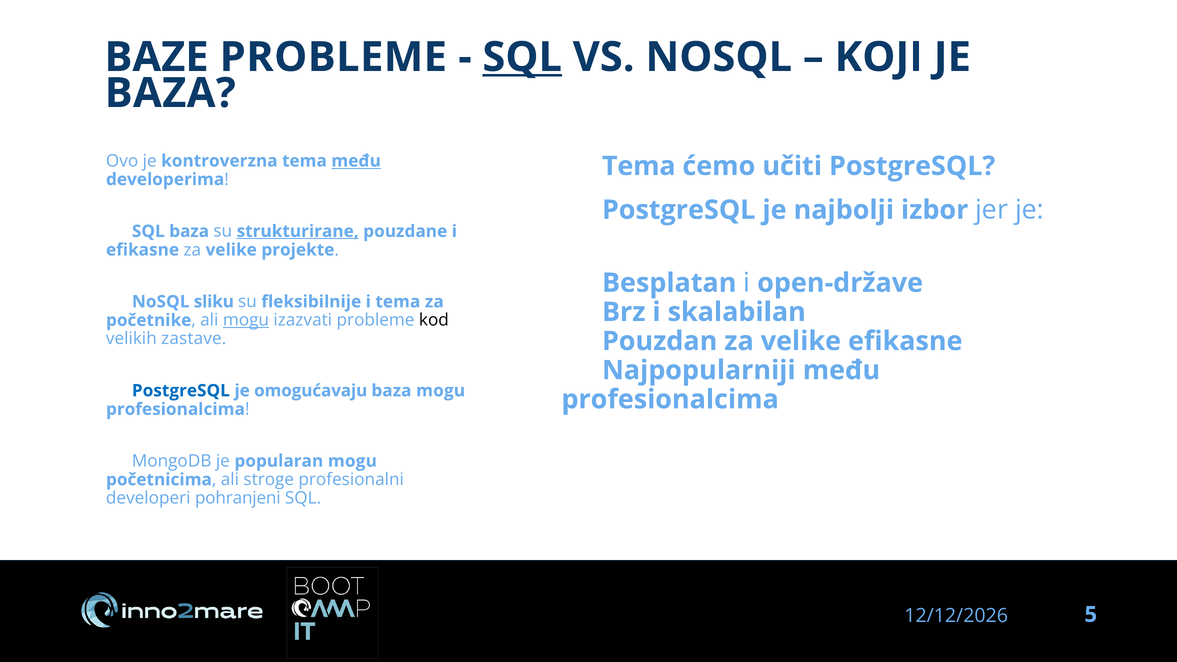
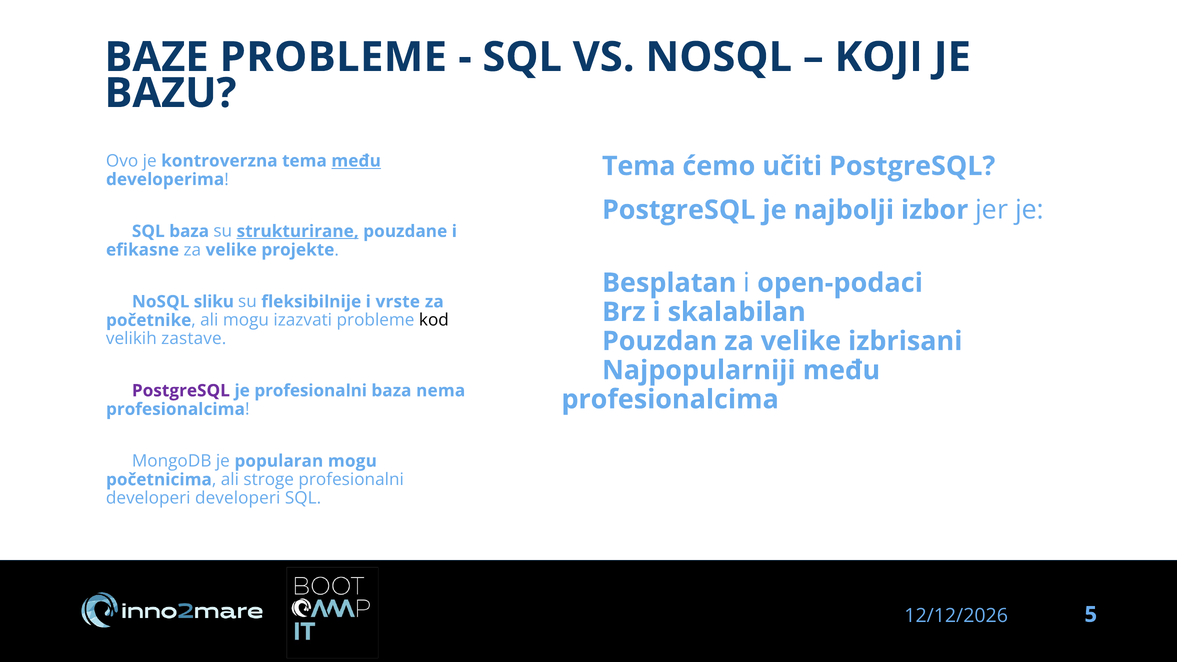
SQL at (522, 57) underline: present -> none
BAZA at (170, 93): BAZA -> BAZU
open-države: open-države -> open-podaci
i tema: tema -> vrste
mogu at (246, 320) underline: present -> none
velike efikasne: efikasne -> izbrisani
PostgreSQL at (181, 391) colour: blue -> purple
je omogućavaju: omogućavaju -> profesionalni
baza mogu: mogu -> nema
developeri pohranjeni: pohranjeni -> developeri
